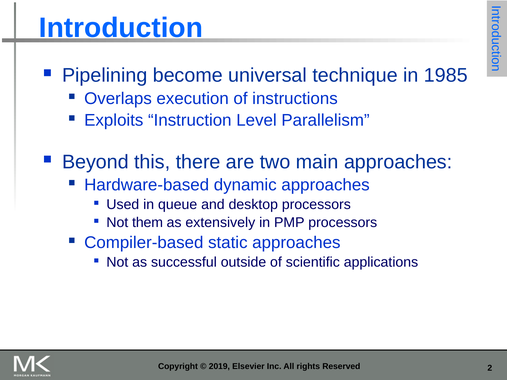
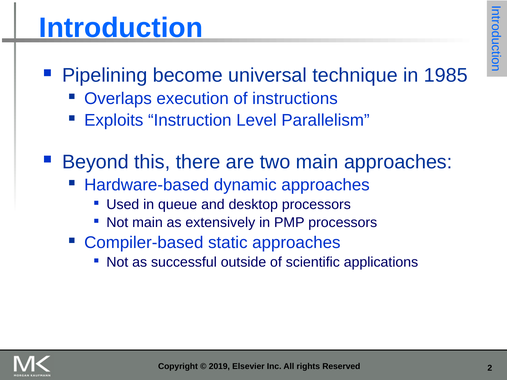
Not them: them -> main
